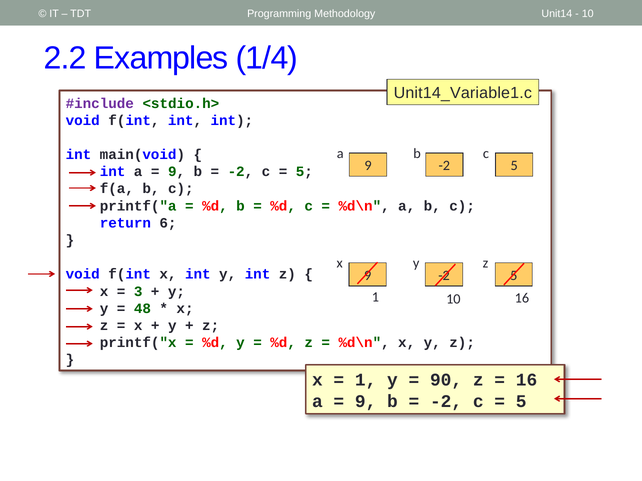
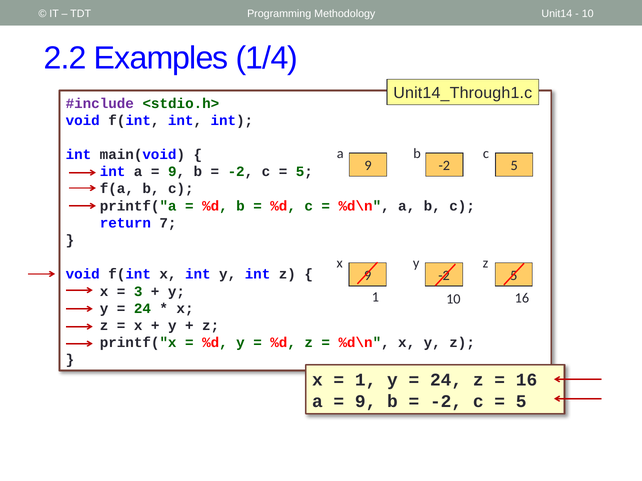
Unit14_Variable1.c: Unit14_Variable1.c -> Unit14_Through1.c
6: 6 -> 7
48 at (142, 309): 48 -> 24
90 at (446, 380): 90 -> 24
